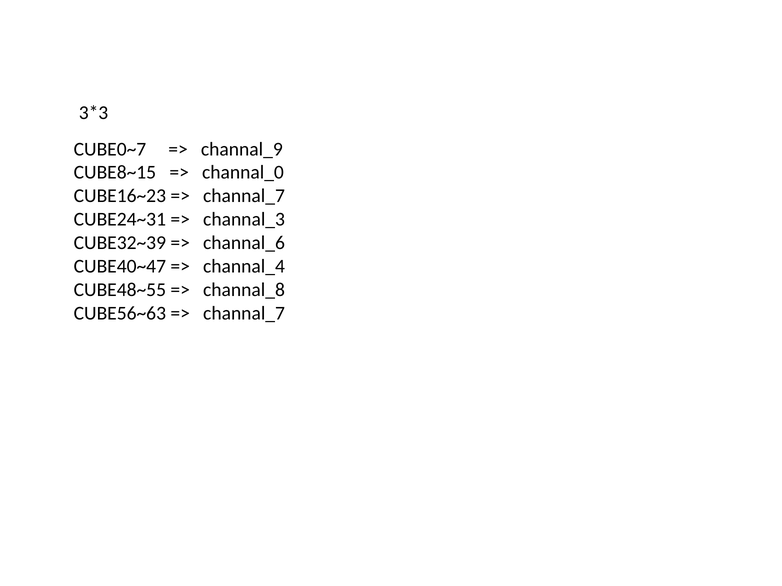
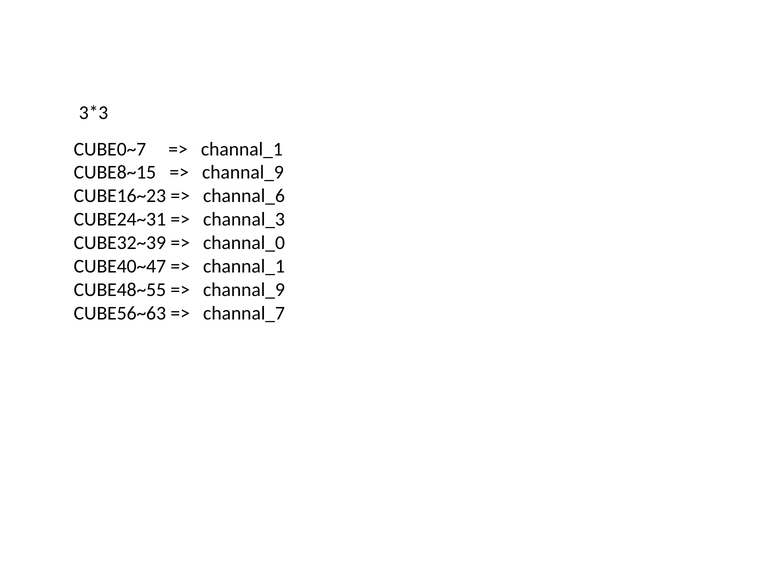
channal_9 at (242, 149): channal_9 -> channal_1
channal_0 at (243, 173): channal_0 -> channal_9
channal_7 at (244, 196): channal_7 -> channal_6
channal_6: channal_6 -> channal_0
channal_4 at (244, 267): channal_4 -> channal_1
channal_8 at (244, 290): channal_8 -> channal_9
